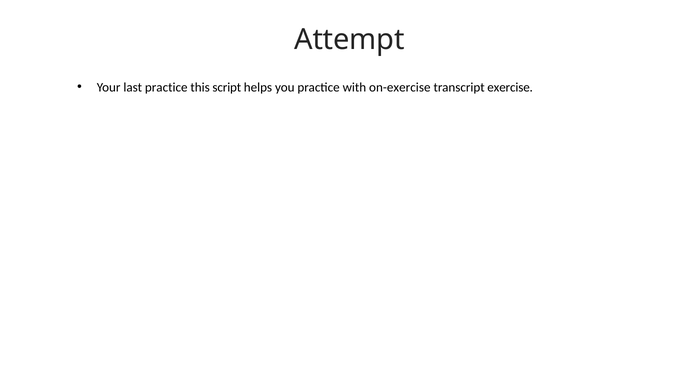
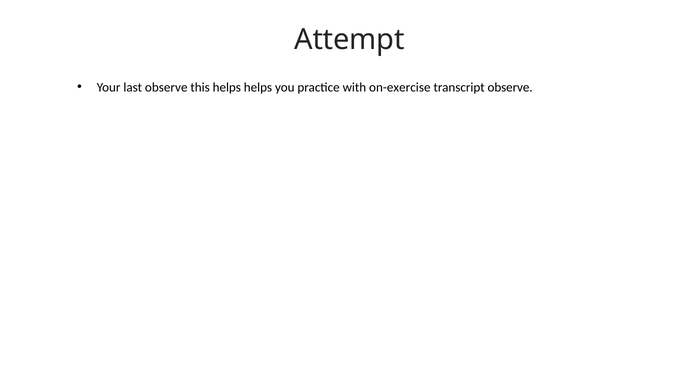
last practice: practice -> observe
this script: script -> helps
transcript exercise: exercise -> observe
